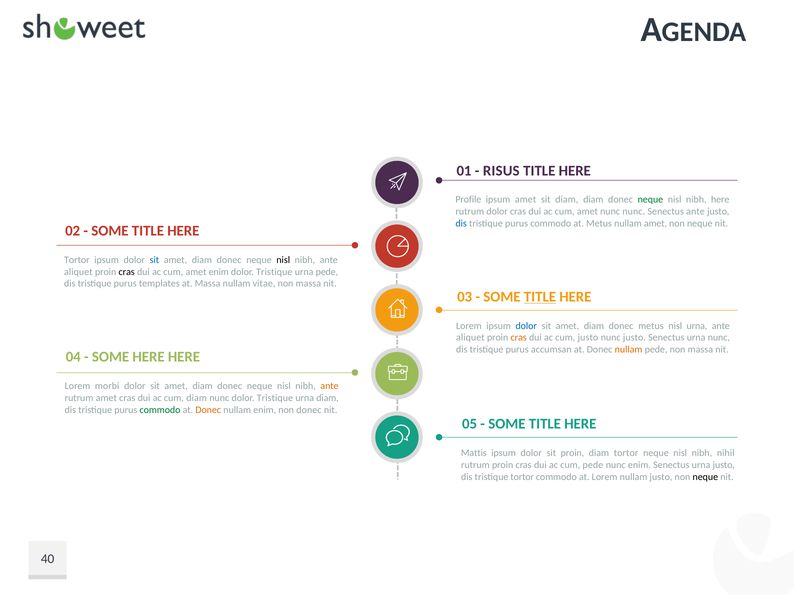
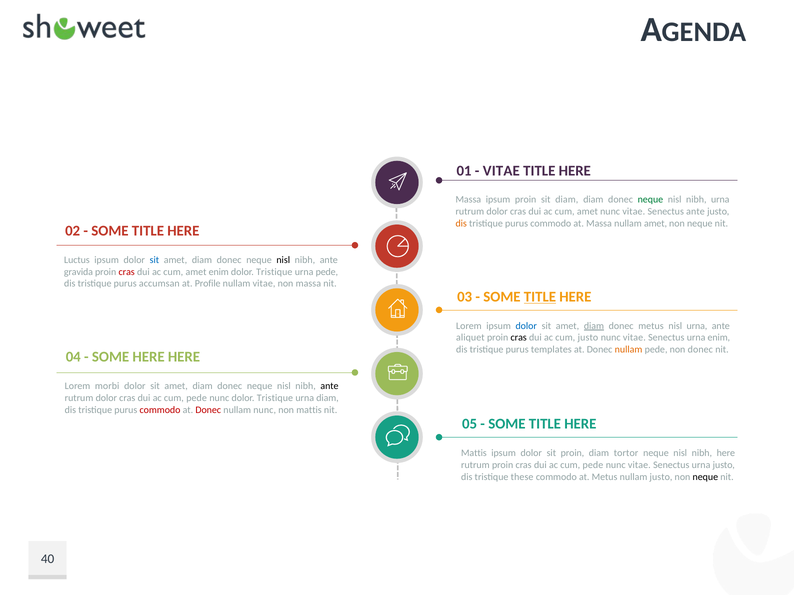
RISUS at (501, 171): RISUS -> VITAE
Profile at (468, 200): Profile -> Massa
ipsum amet: amet -> proin
nibh here: here -> urna
amet nunc nunc: nunc -> vitae
dis at (461, 224) colour: blue -> orange
at Metus: Metus -> Massa
Tortor at (77, 260): Tortor -> Luctus
aliquet at (78, 272): aliquet -> gravida
cras at (127, 272) colour: black -> red
templates: templates -> accumsan
at Massa: Massa -> Profile
diam at (594, 326) underline: none -> present
cras at (519, 338) colour: orange -> black
justo at (634, 338): justo -> vitae
urna nunc: nunc -> enim
accumsan: accumsan -> templates
pede non massa: massa -> donec
ante at (329, 386) colour: orange -> black
amet at (106, 398): amet -> dolor
diam at (197, 398): diam -> pede
commodo at (160, 410) colour: green -> red
Donec at (208, 410) colour: orange -> red
nullam enim: enim -> nunc
non donec: donec -> mattis
nibh nihil: nihil -> here
enim at (639, 465): enim -> vitae
tristique tortor: tortor -> these
at Lorem: Lorem -> Metus
